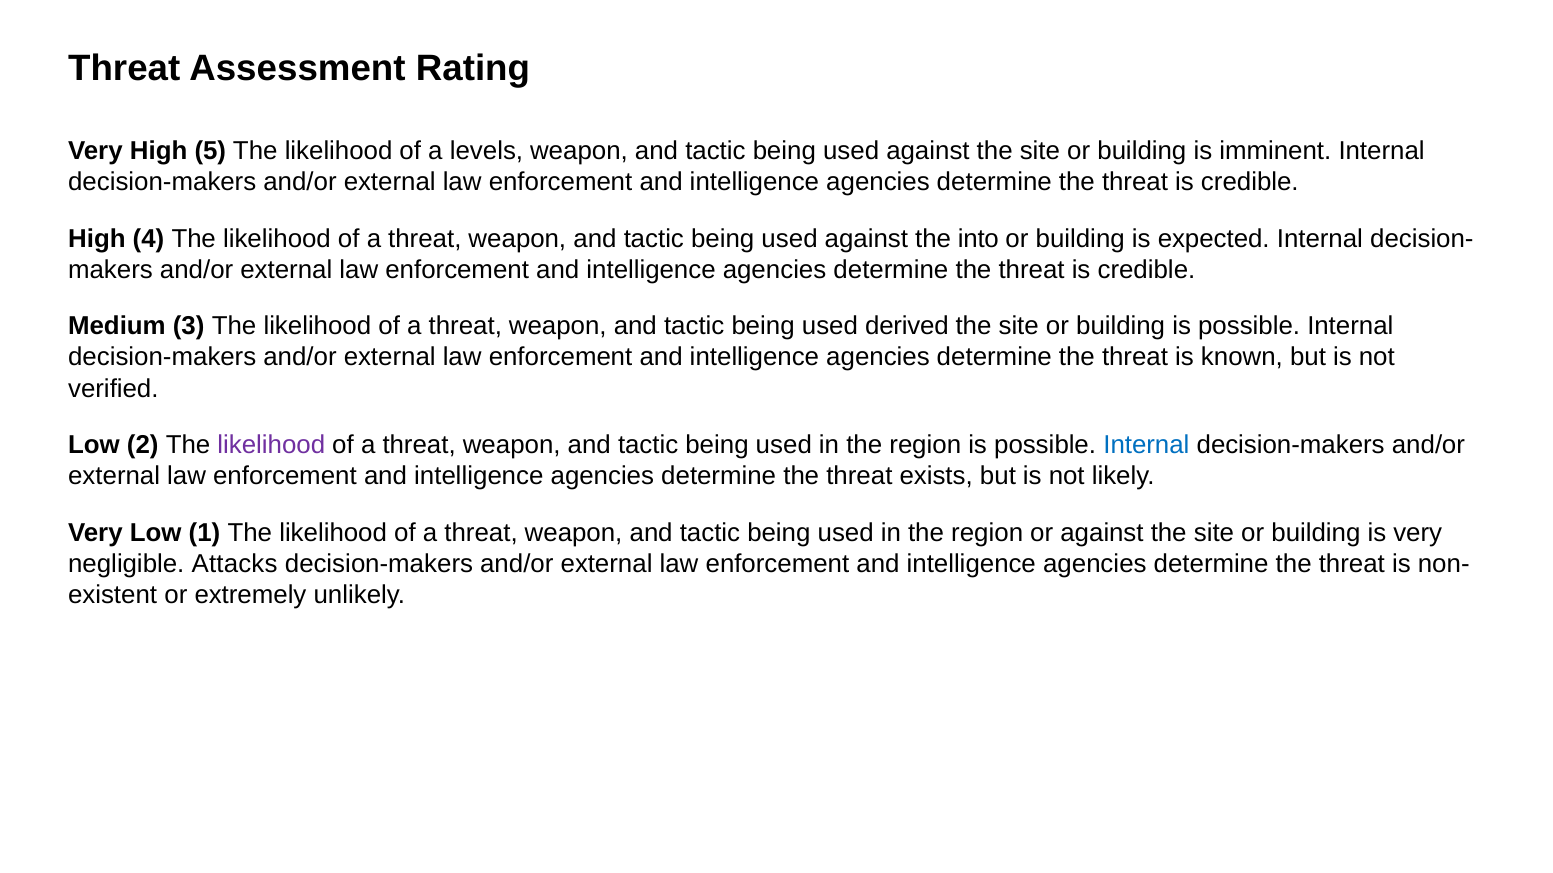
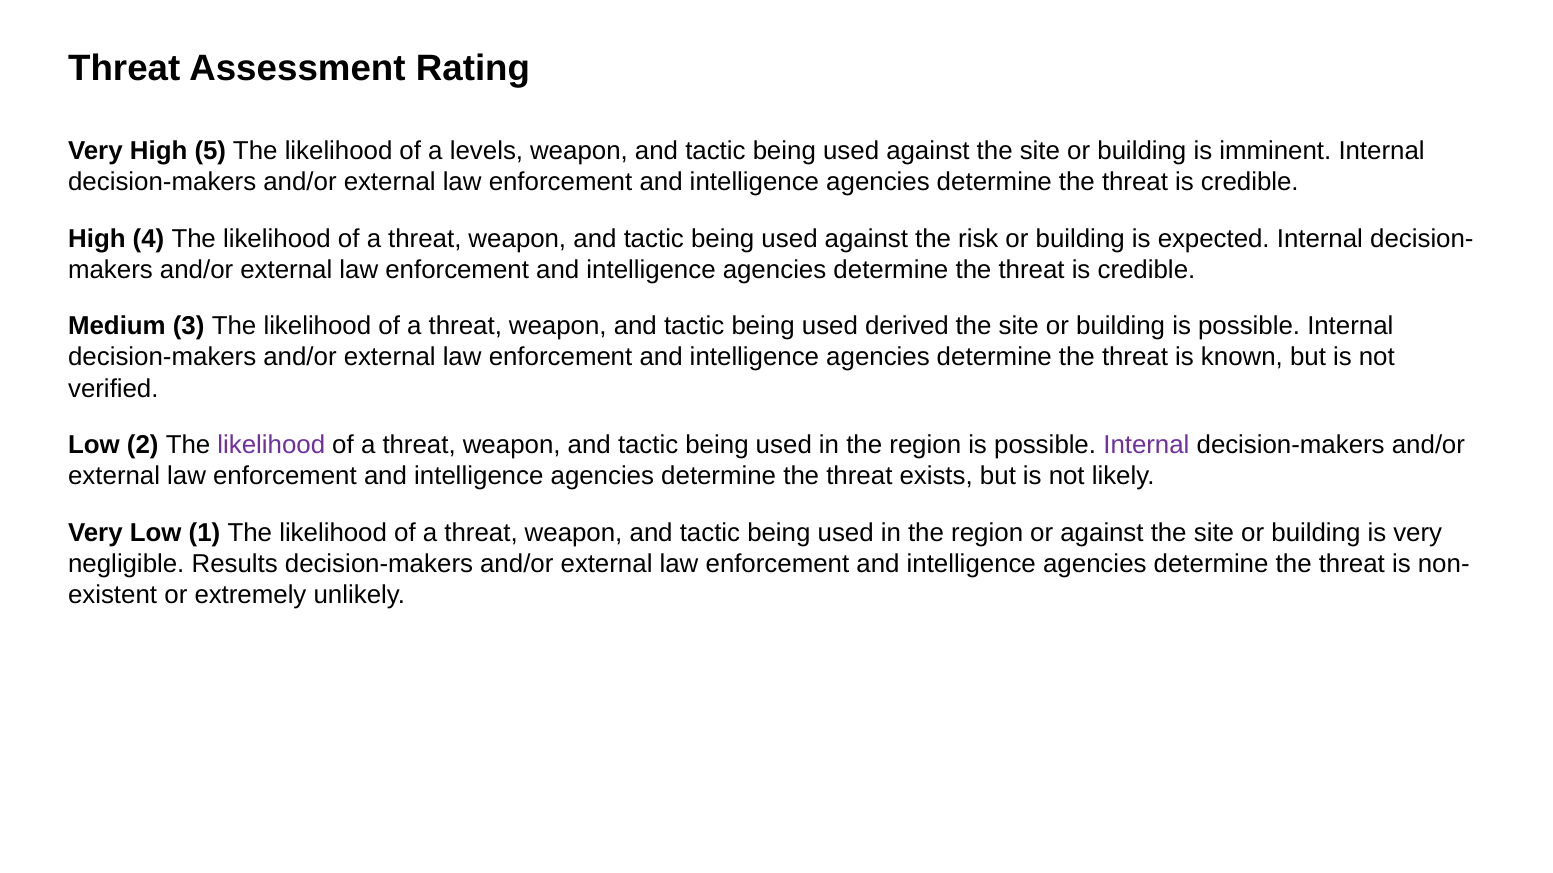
into: into -> risk
Internal at (1146, 446) colour: blue -> purple
Attacks: Attacks -> Results
